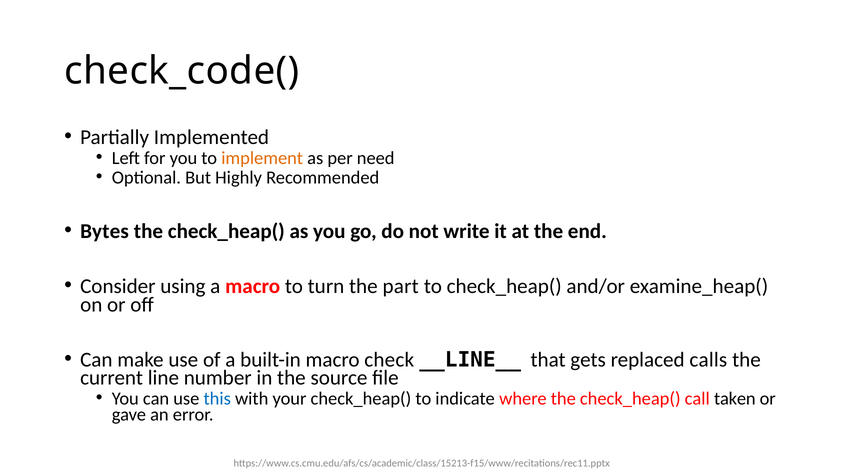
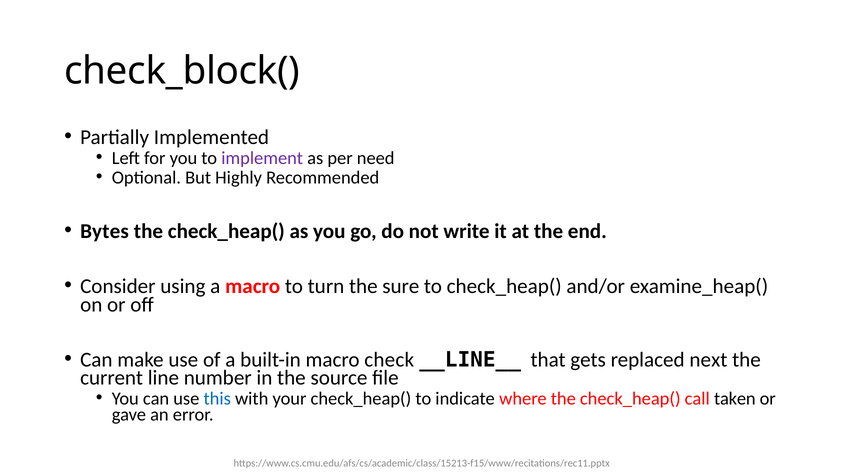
check_code(: check_code( -> check_block(
implement colour: orange -> purple
part: part -> sure
calls: calls -> next
